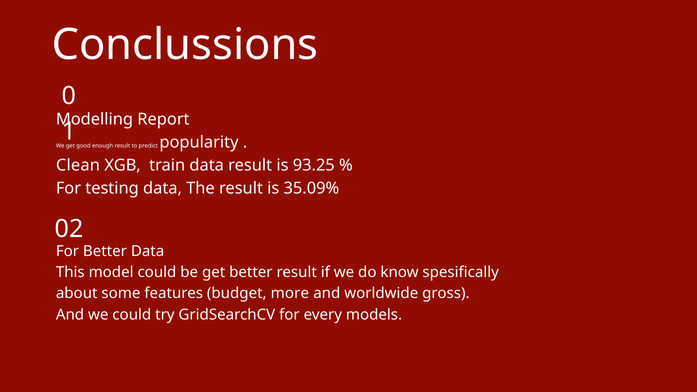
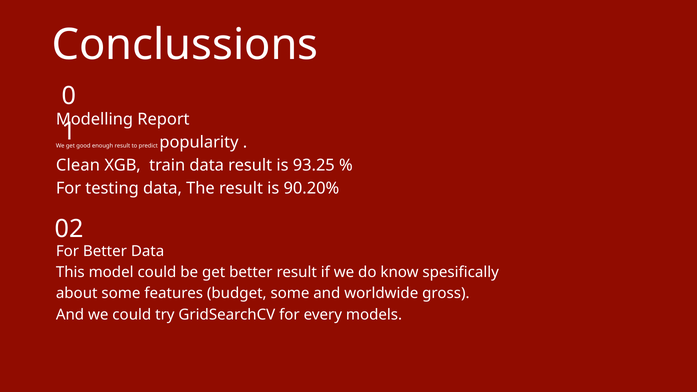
35.09%: 35.09% -> 90.20%
budget more: more -> some
